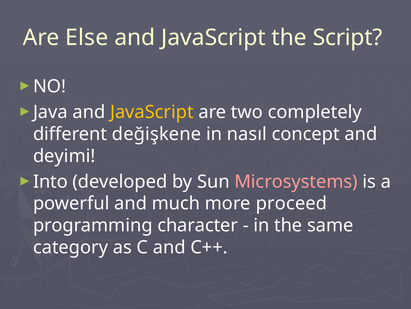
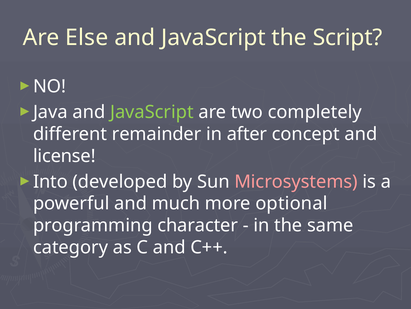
JavaScript at (152, 112) colour: yellow -> light green
değişkene: değişkene -> remainder
nasıl: nasıl -> after
deyimi: deyimi -> license
proceed: proceed -> optional
